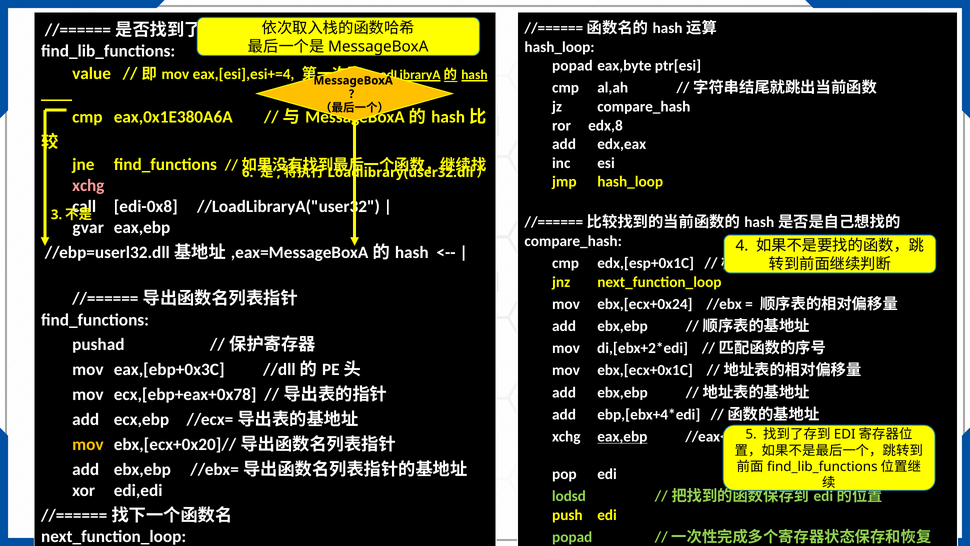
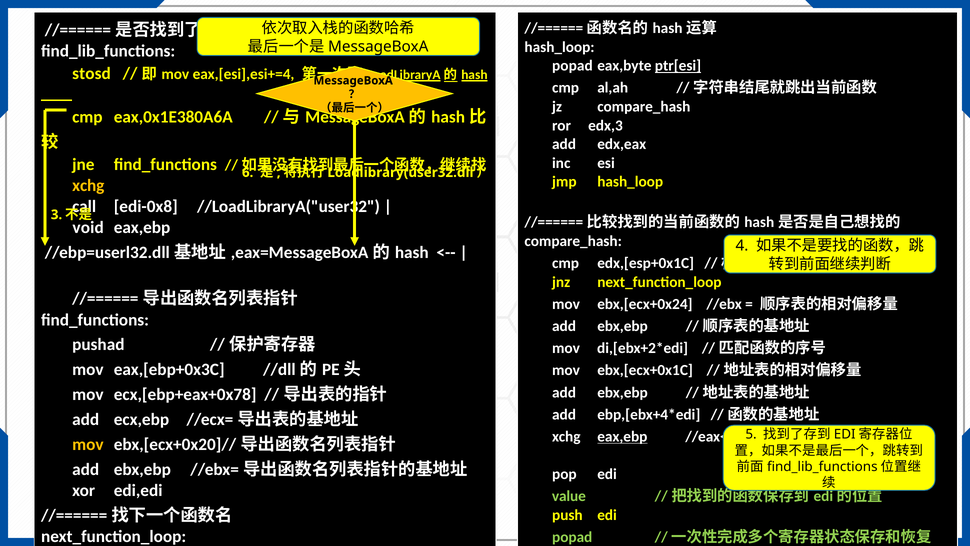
ptr[esi underline: none -> present
value: value -> stosd
edx,8: edx,8 -> edx,3
xchg at (88, 185) colour: pink -> yellow
gvar: gvar -> void
lodsd: lodsd -> value
